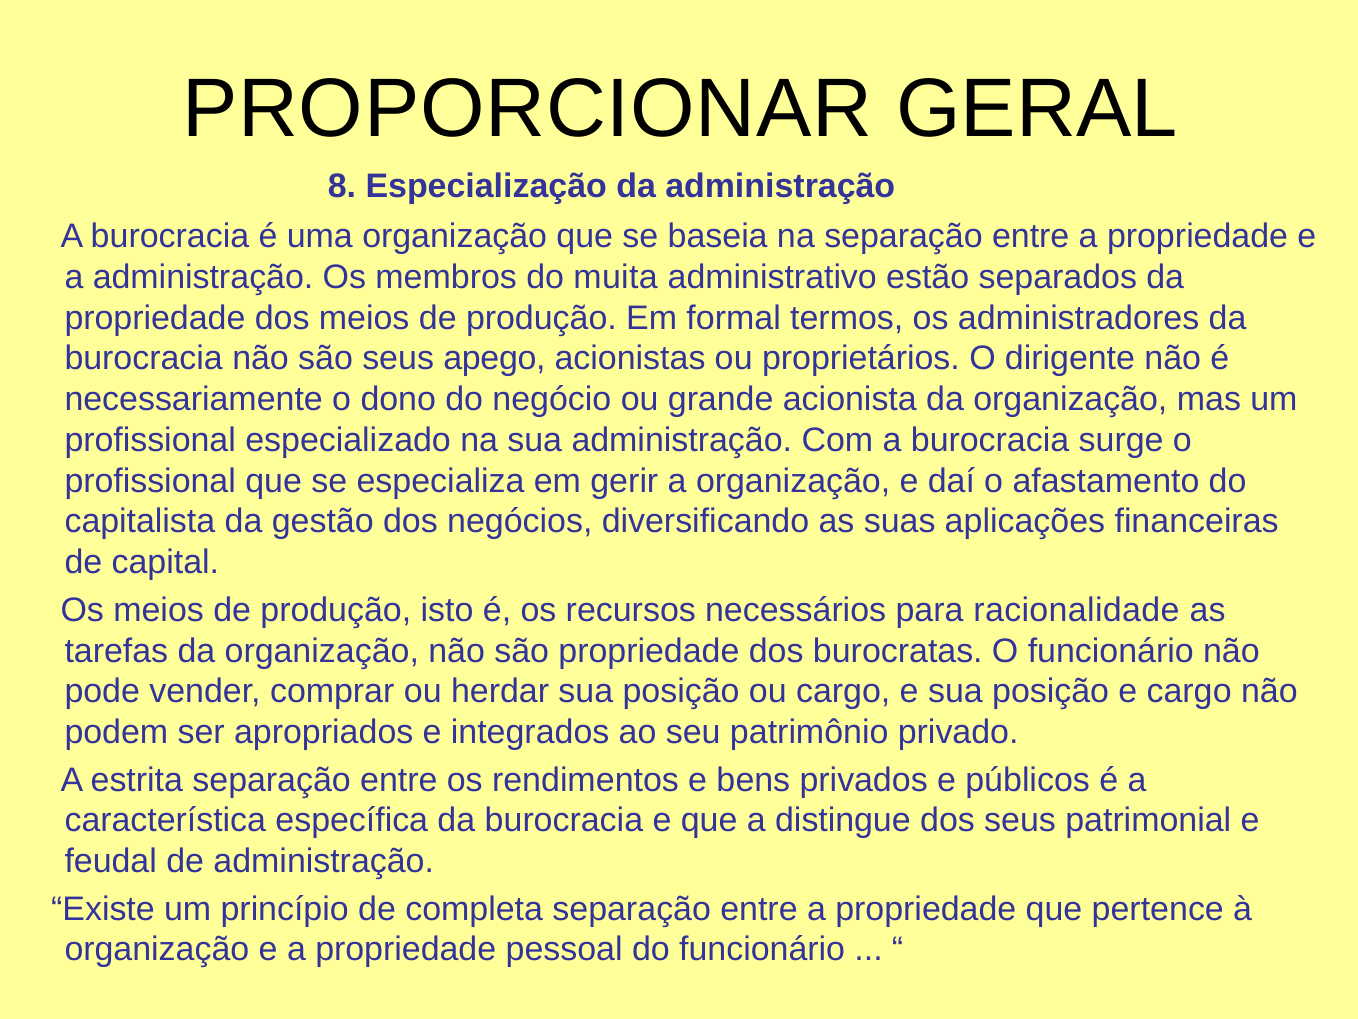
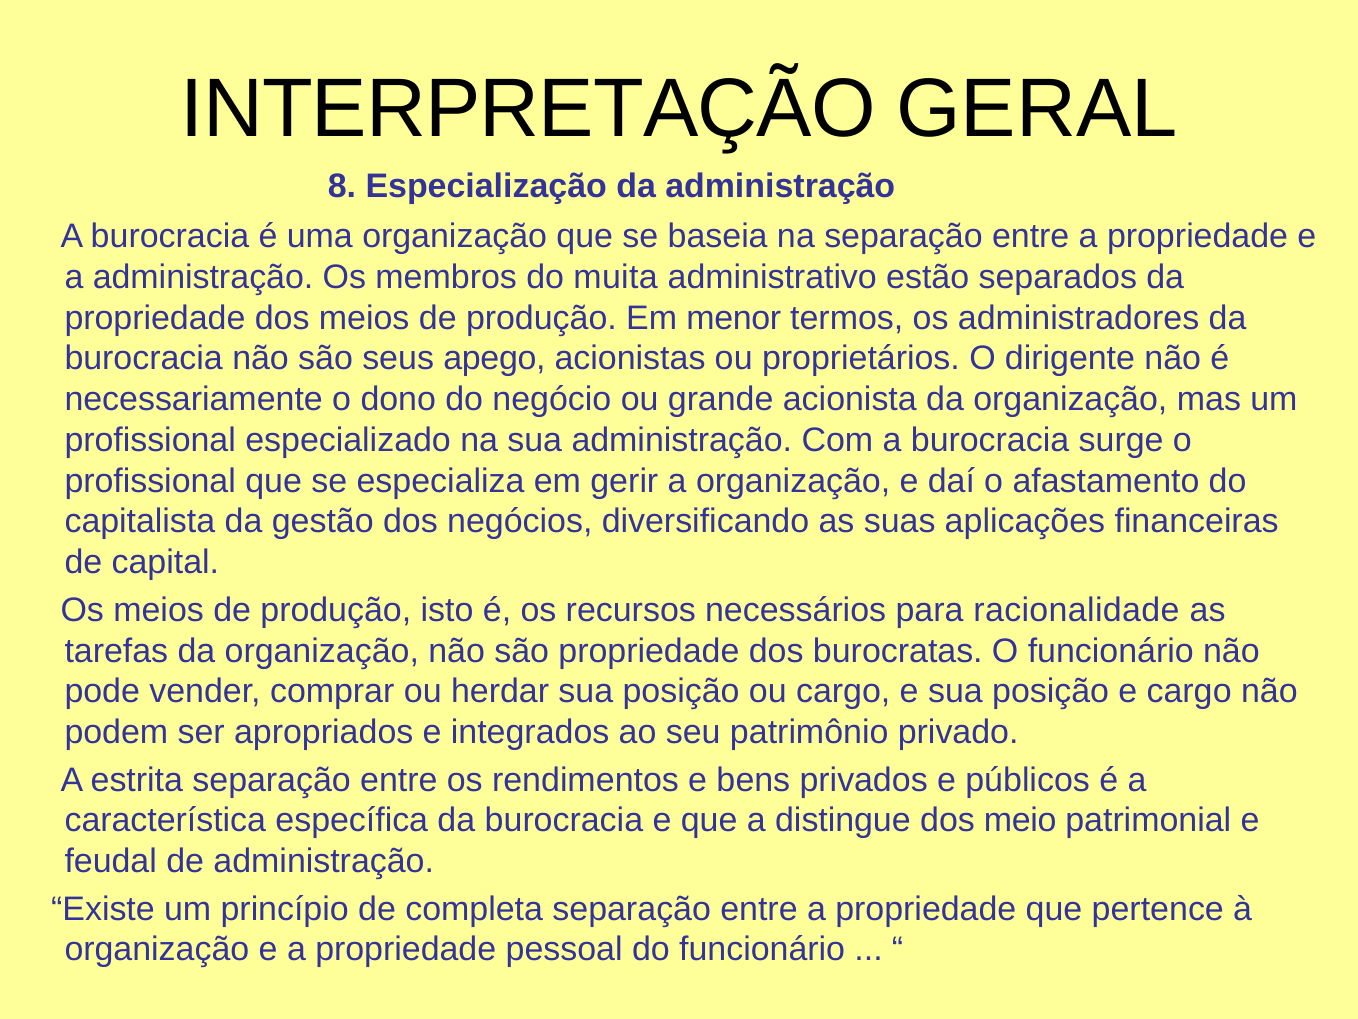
PROPORCIONAR: PROPORCIONAR -> INTERPRETAÇÃO
formal: formal -> menor
dos seus: seus -> meio
